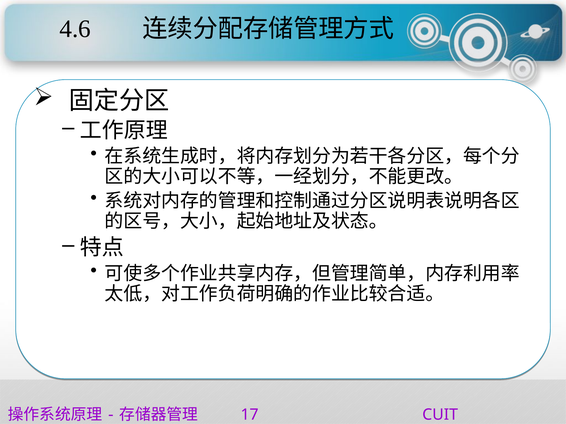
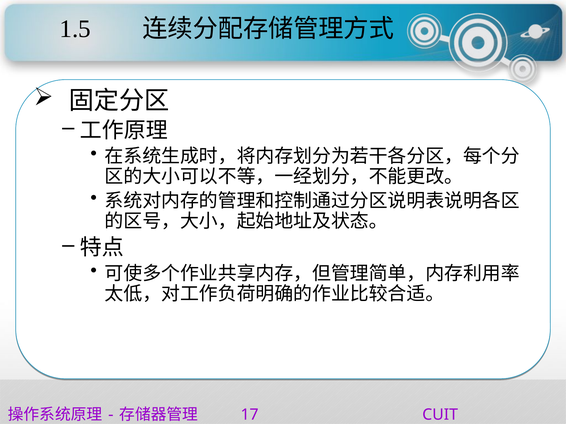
4.6: 4.6 -> 1.5
